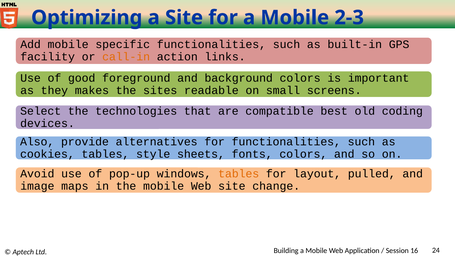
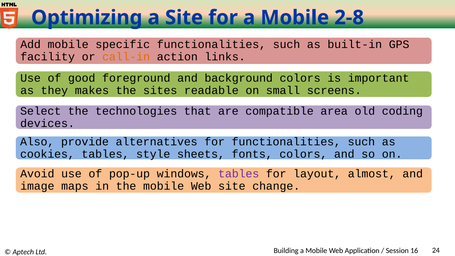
2-3: 2-3 -> 2-8
best: best -> area
tables at (239, 174) colour: orange -> purple
pulled: pulled -> almost
